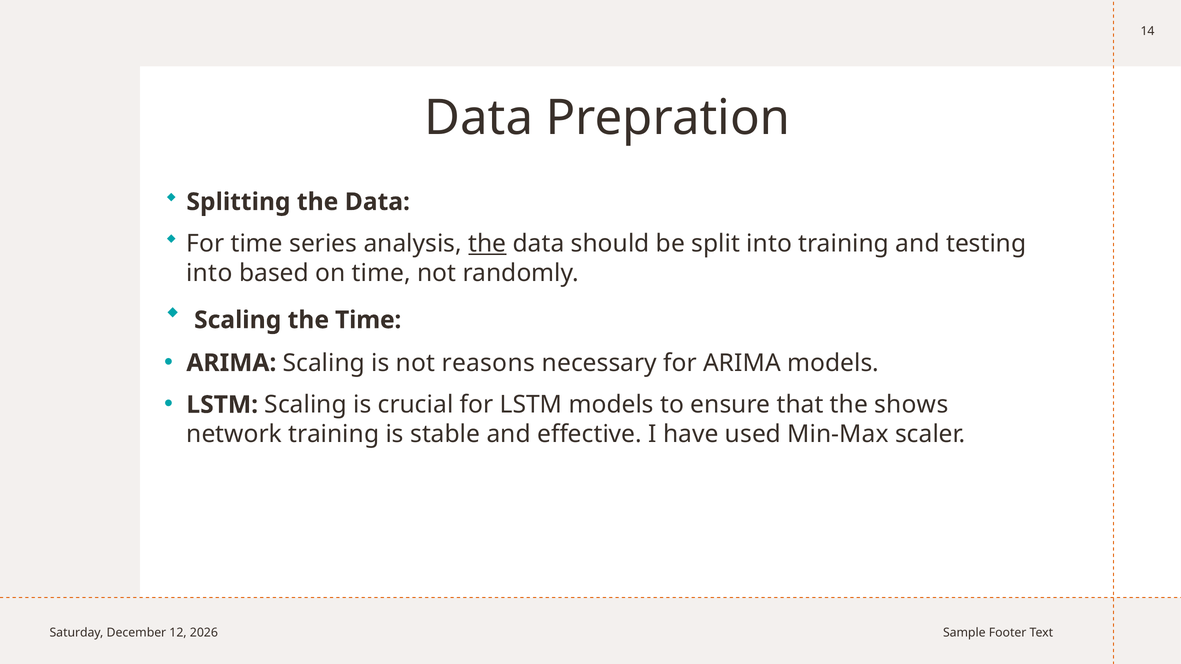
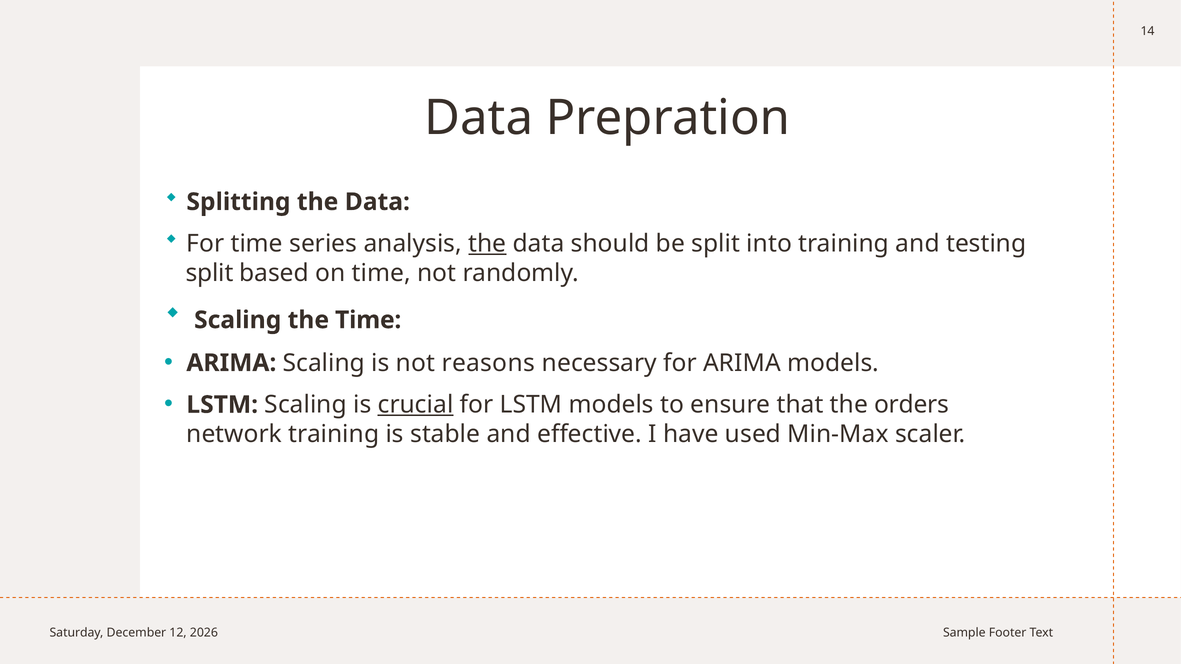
into at (209, 273): into -> split
crucial underline: none -> present
shows: shows -> orders
